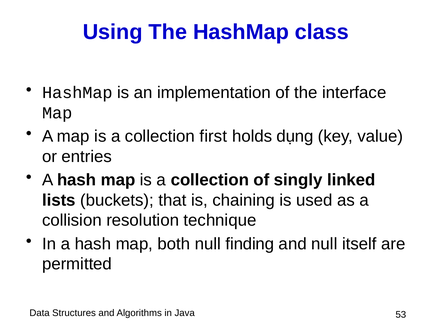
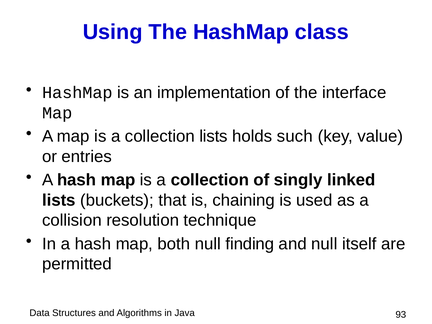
collection first: first -> lists
dụng: dụng -> such
53: 53 -> 93
